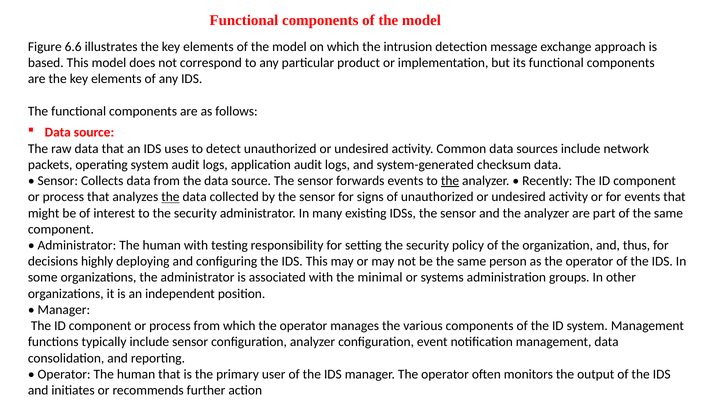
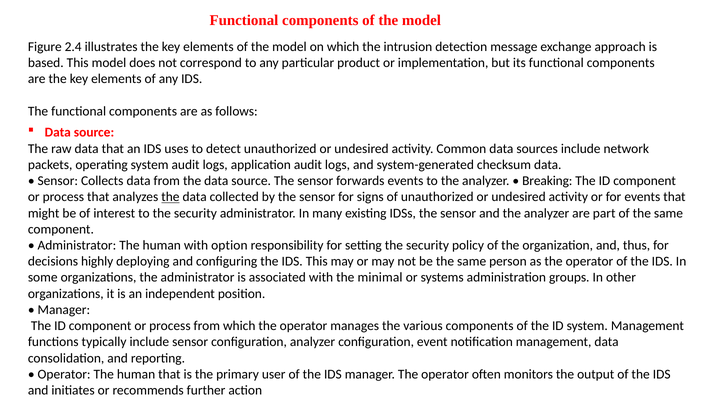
6.6: 6.6 -> 2.4
the at (450, 181) underline: present -> none
Recently: Recently -> Breaking
testing: testing -> option
